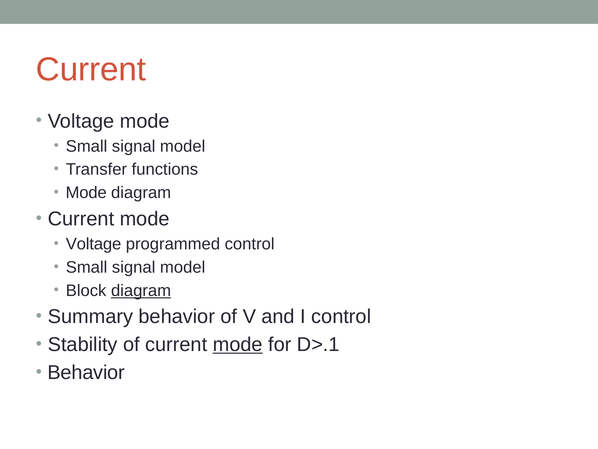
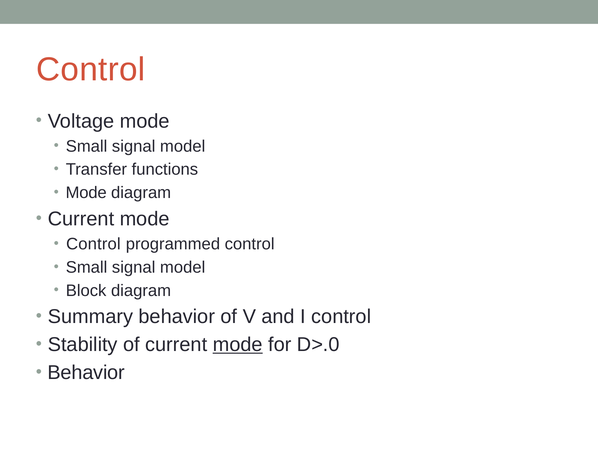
Current at (91, 70): Current -> Control
Voltage at (94, 244): Voltage -> Control
diagram at (141, 290) underline: present -> none
D>.1: D>.1 -> D>.0
